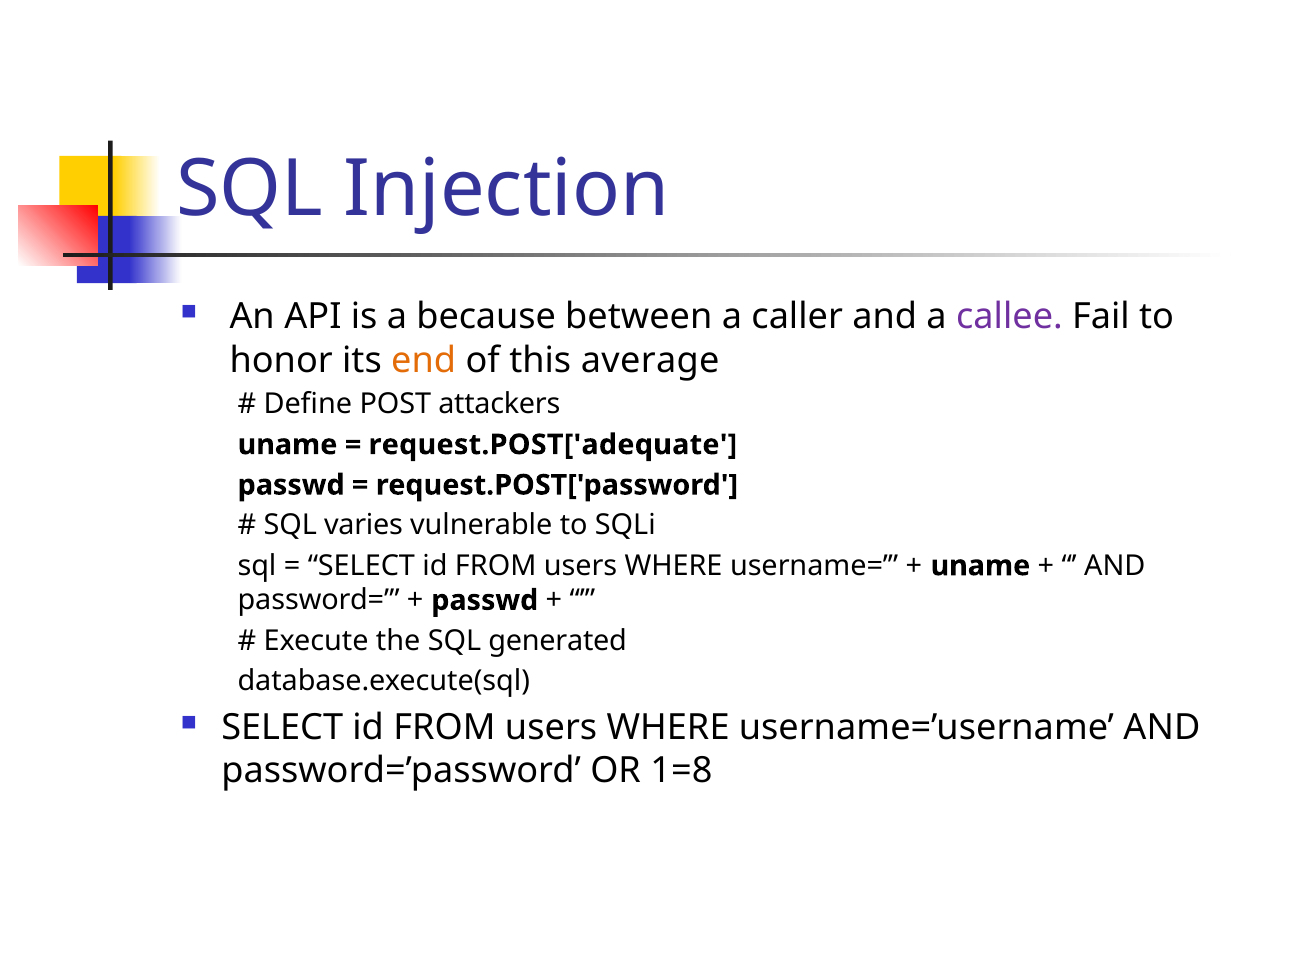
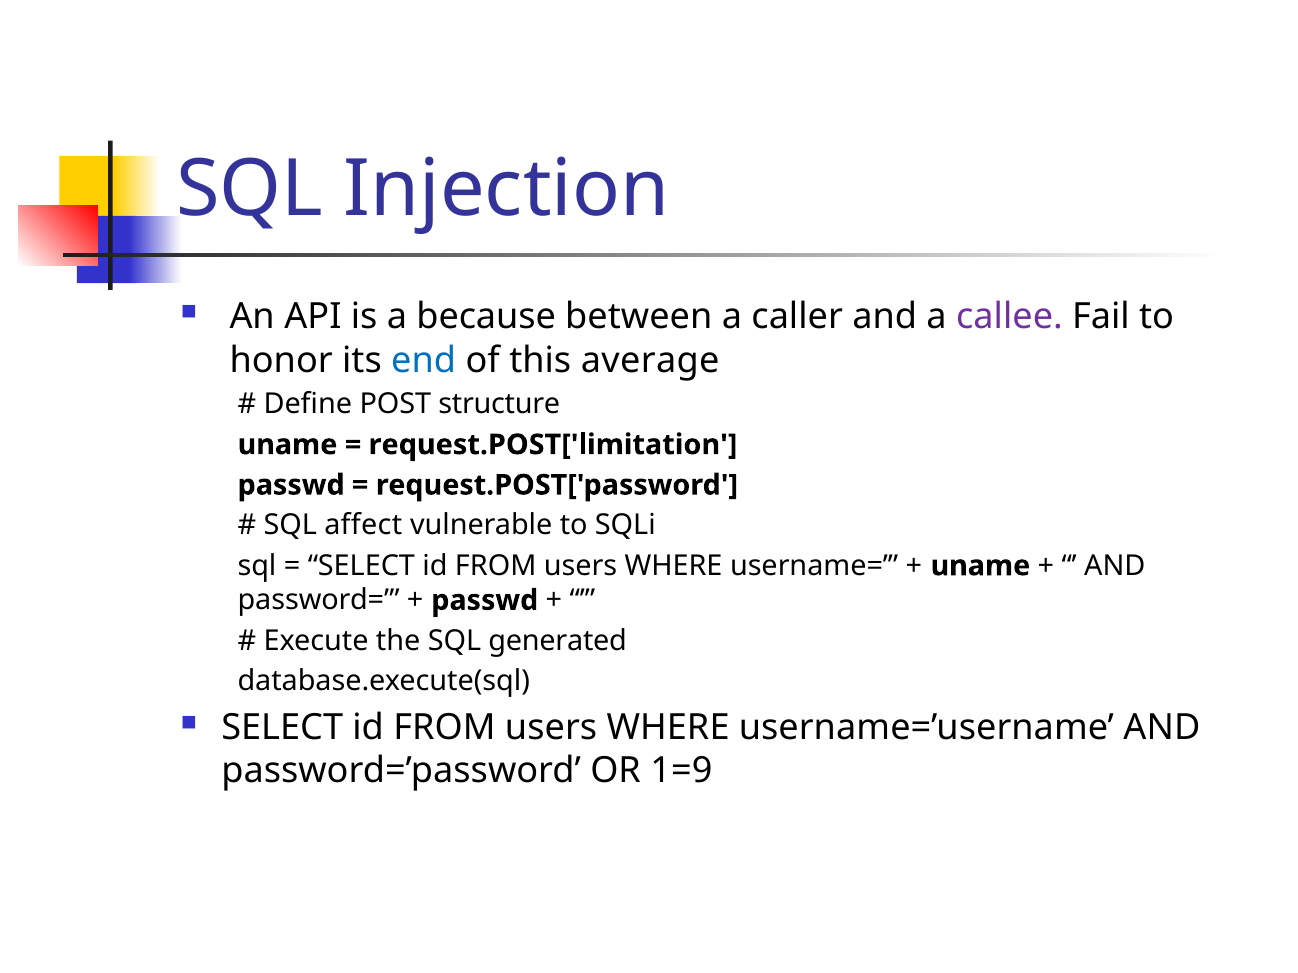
end colour: orange -> blue
attackers: attackers -> structure
request.POST['adequate: request.POST['adequate -> request.POST['limitation
varies: varies -> affect
1=8: 1=8 -> 1=9
